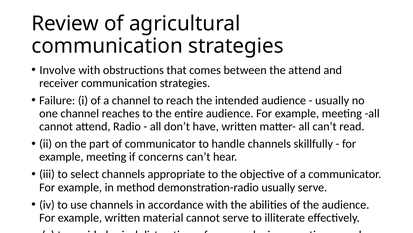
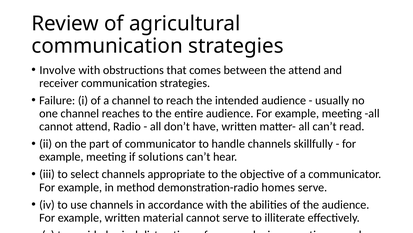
concerns: concerns -> solutions
demonstration-radio usually: usually -> homes
